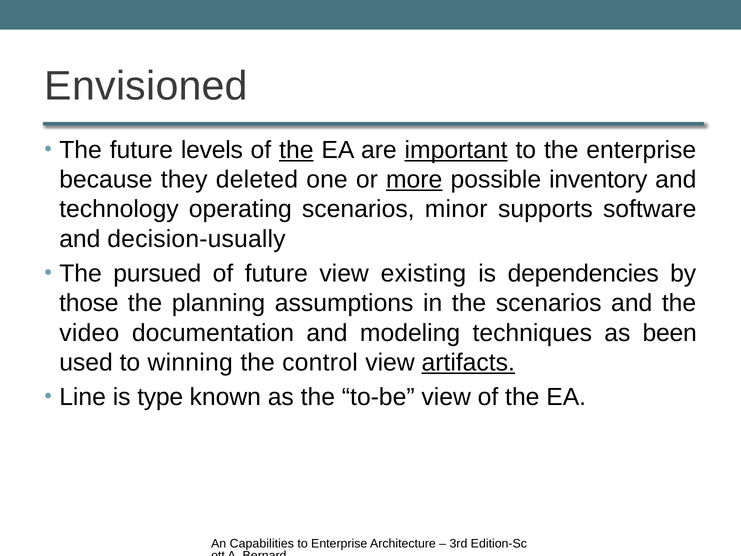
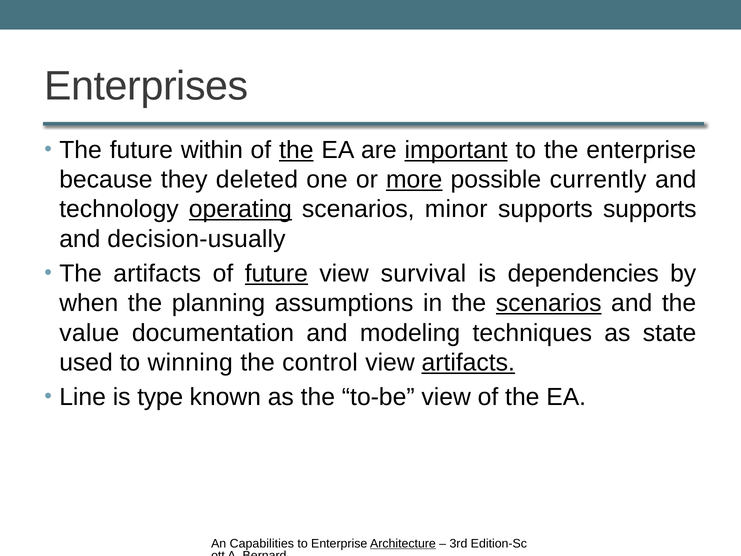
Envisioned: Envisioned -> Enterprises
levels: levels -> within
inventory: inventory -> currently
operating underline: none -> present
supports software: software -> supports
The pursued: pursued -> artifacts
future at (276, 273) underline: none -> present
existing: existing -> survival
those: those -> when
scenarios at (549, 303) underline: none -> present
video: video -> value
been: been -> state
Architecture underline: none -> present
